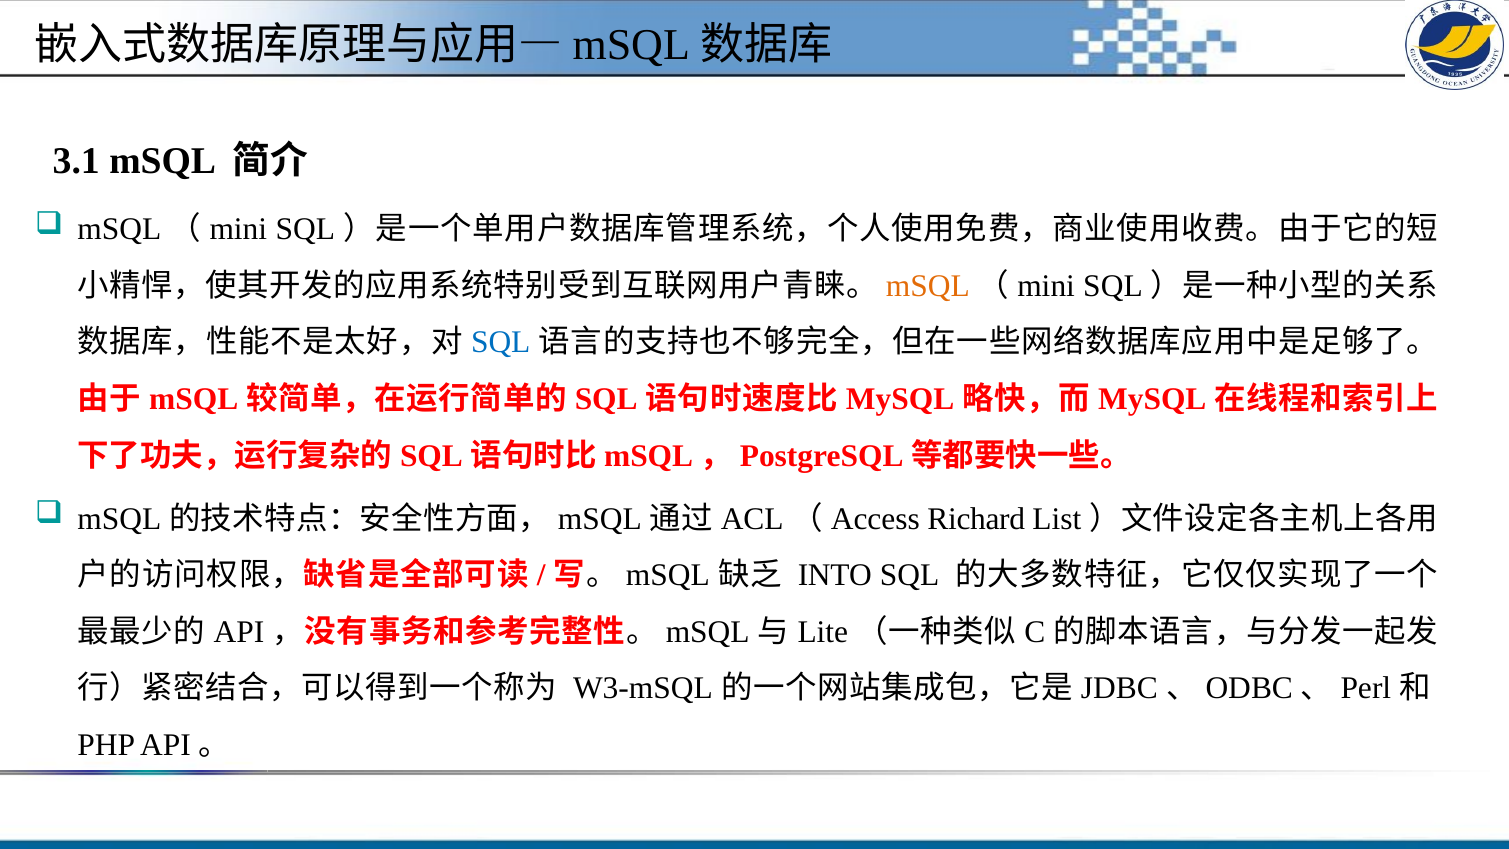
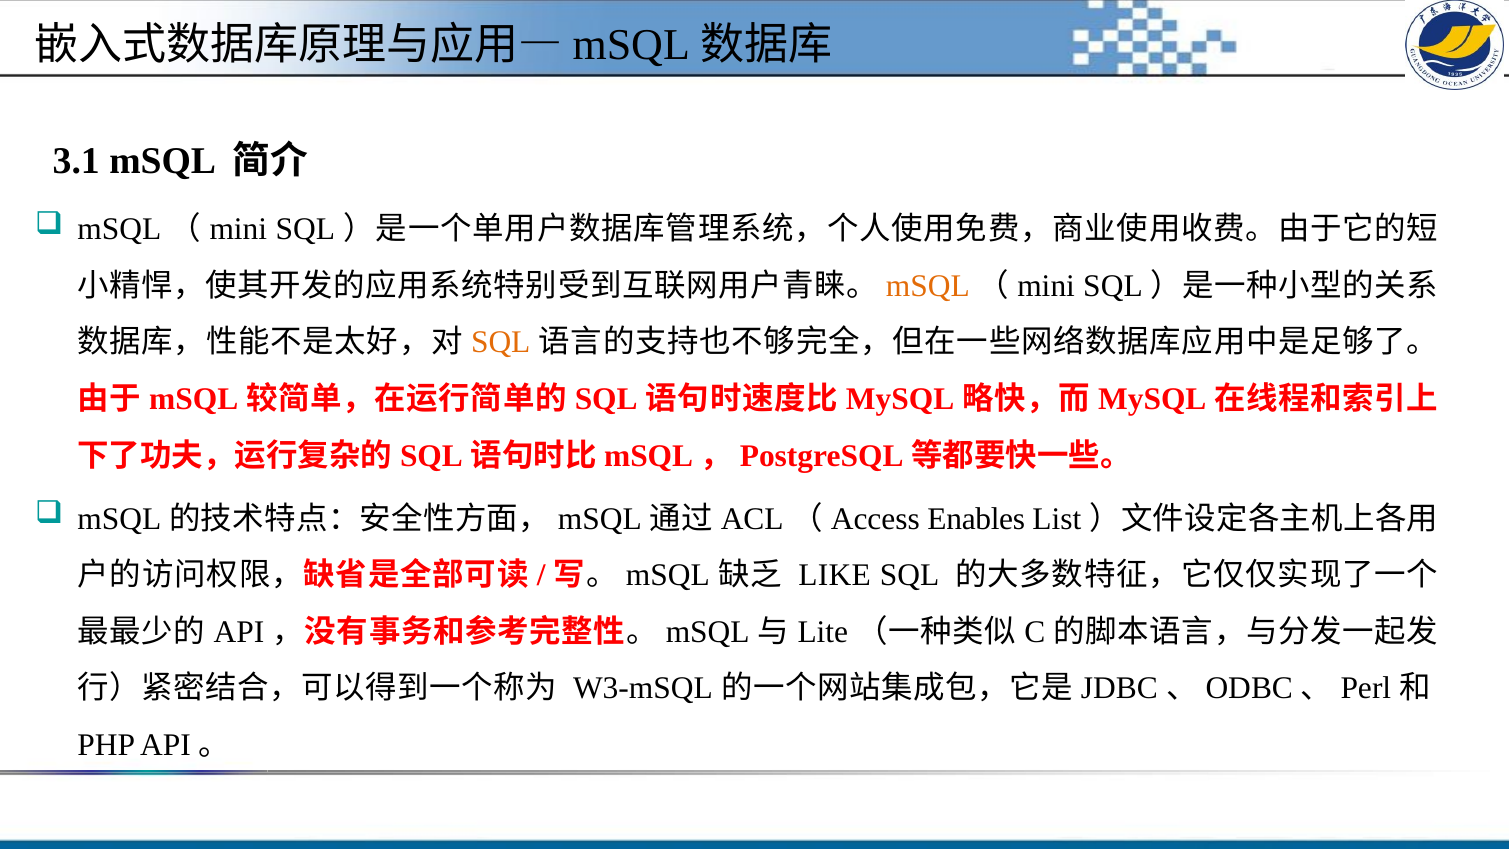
SQL at (501, 343) colour: blue -> orange
Richard: Richard -> Enables
INTO: INTO -> LIKE
